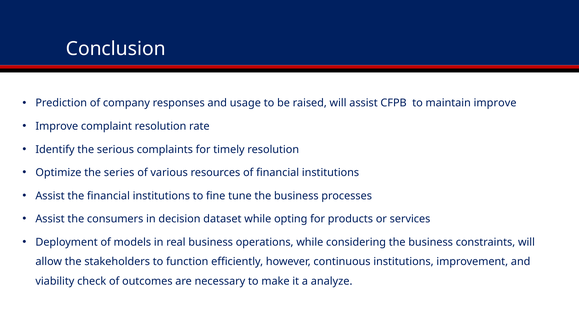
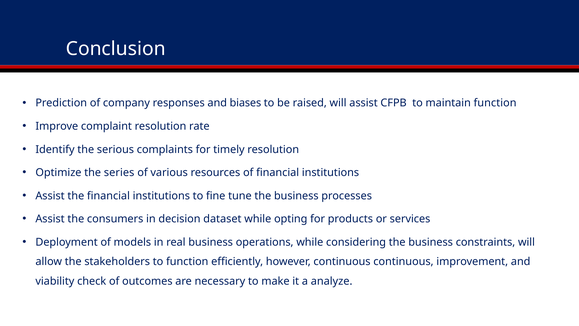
usage: usage -> biases
maintain improve: improve -> function
continuous institutions: institutions -> continuous
